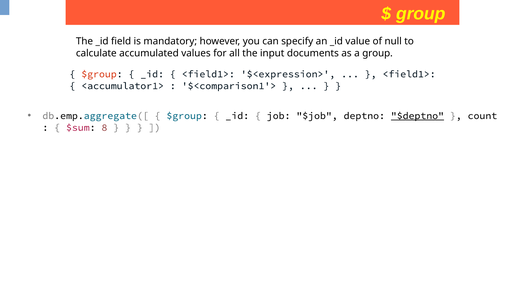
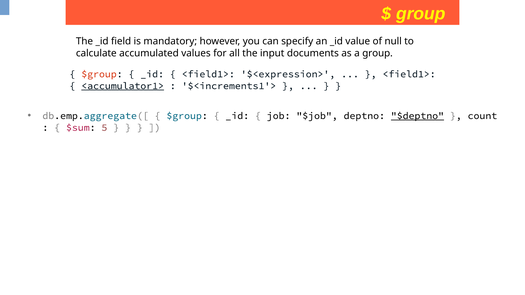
<accumulator1> underline: none -> present
$<comparison1'>: $<comparison1'> -> $<increments1'>
8: 8 -> 5
